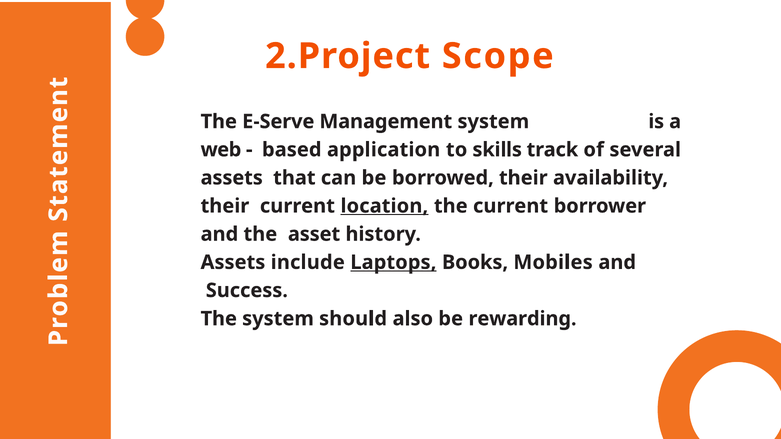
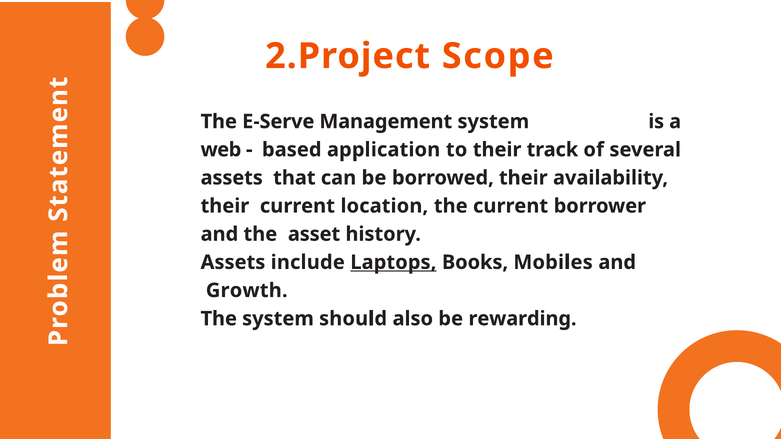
to skills: skills -> their
location underline: present -> none
Success: Success -> Growth
